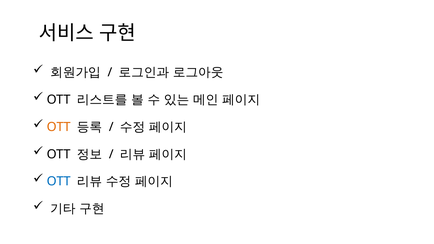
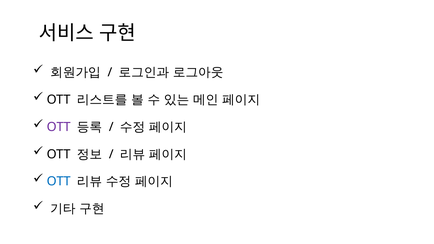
OTT at (59, 127) colour: orange -> purple
